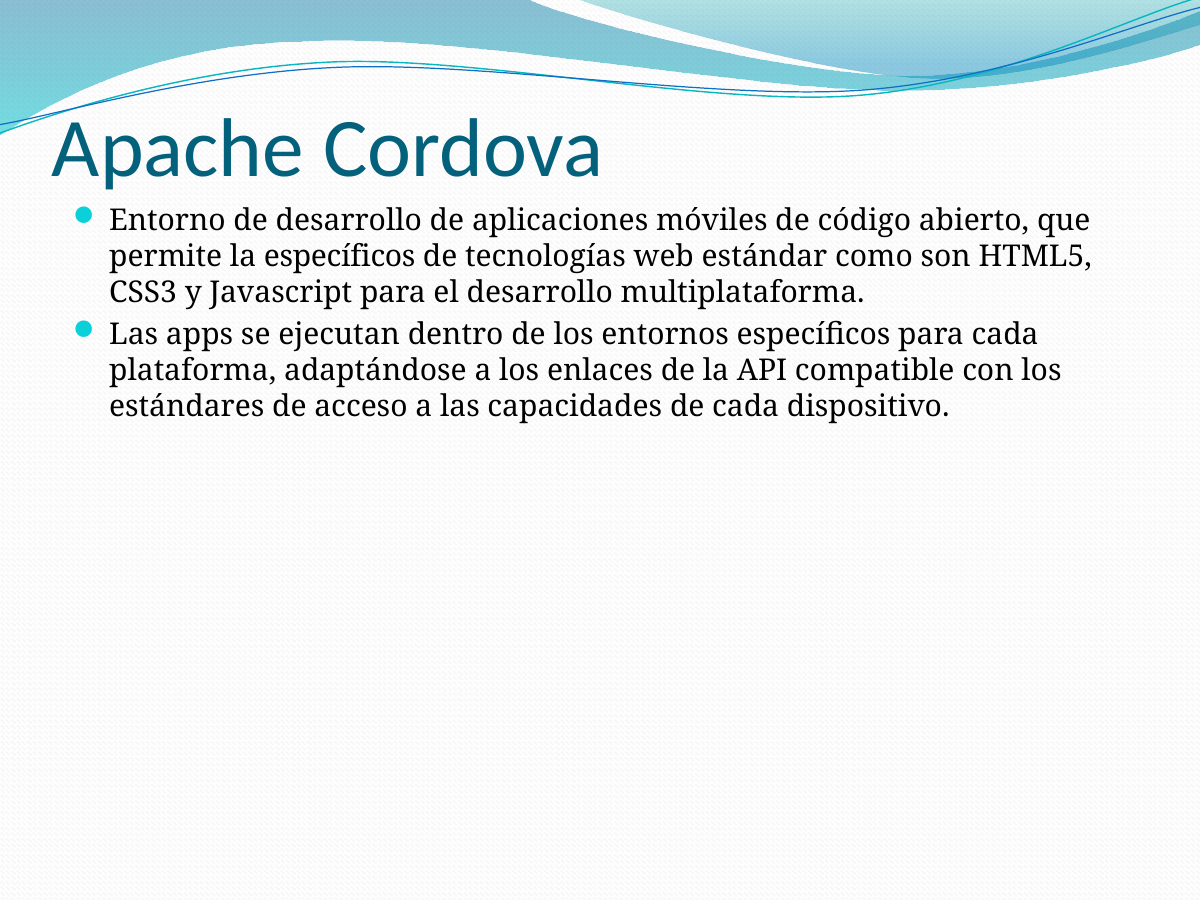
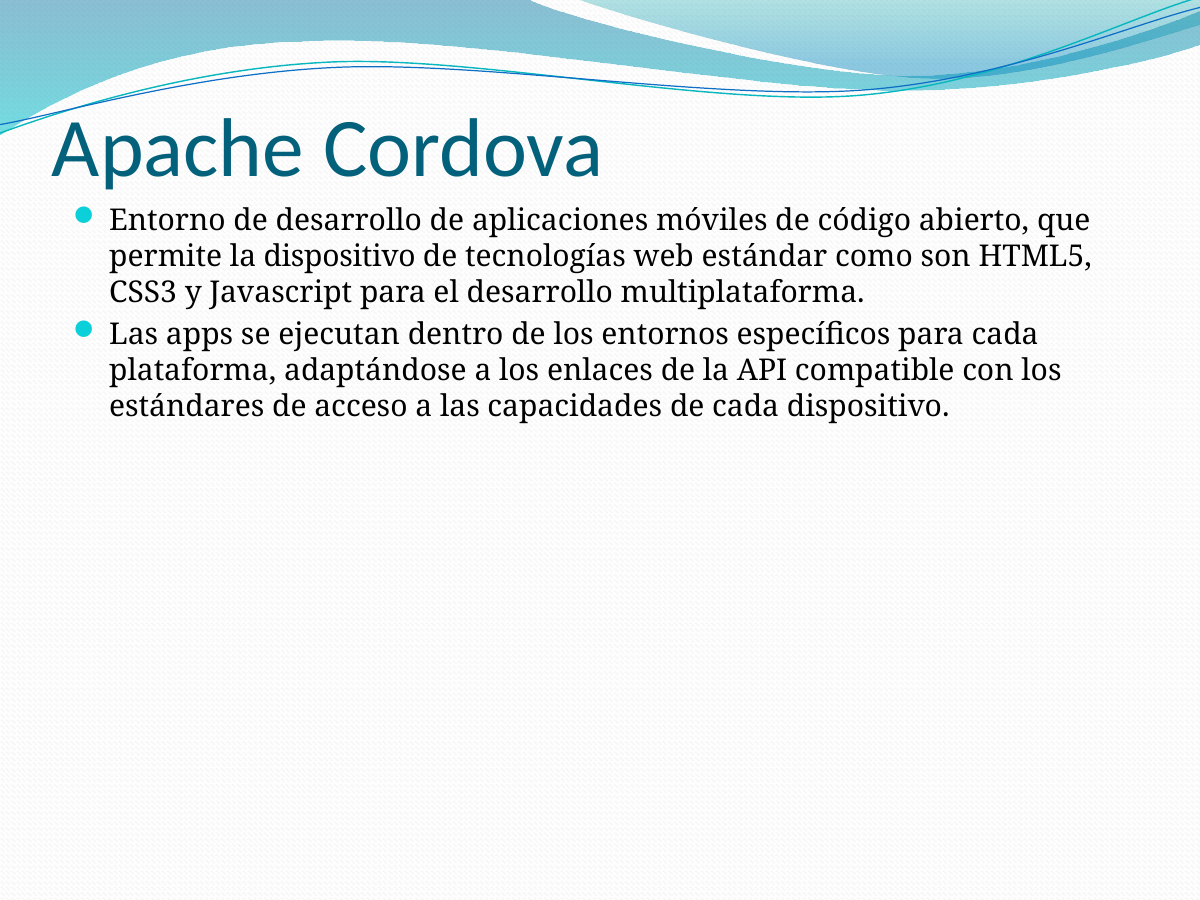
la específicos: específicos -> dispositivo
